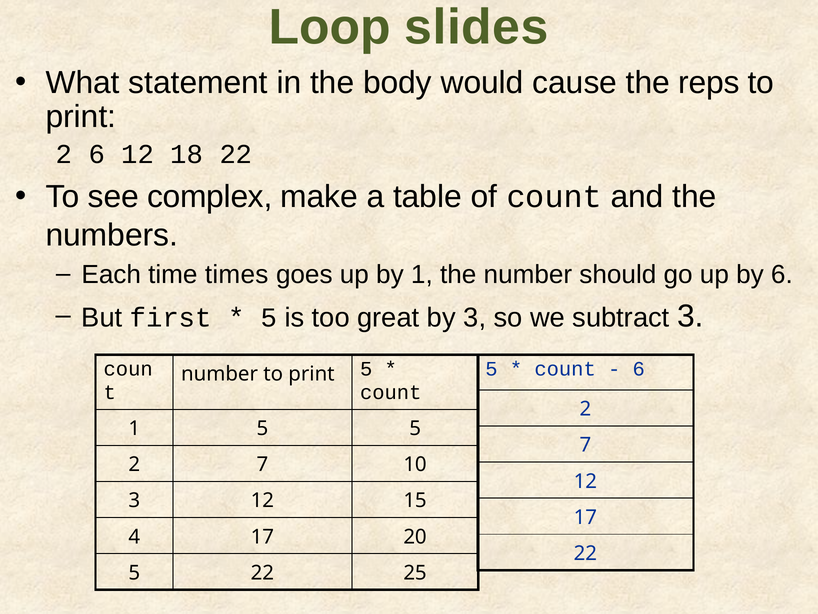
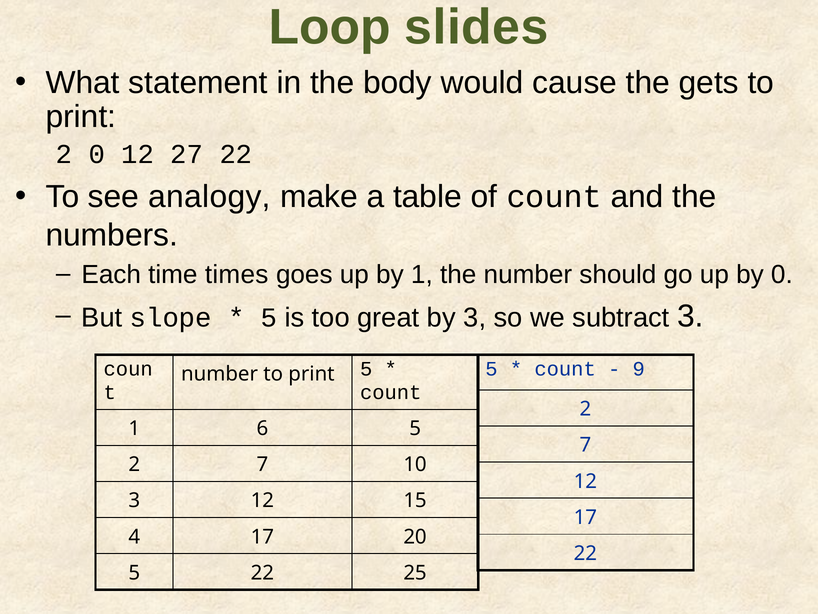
reps: reps -> gets
2 6: 6 -> 0
18: 18 -> 27
complex: complex -> analogy
by 6: 6 -> 0
first: first -> slope
6 at (639, 369): 6 -> 9
1 5: 5 -> 6
